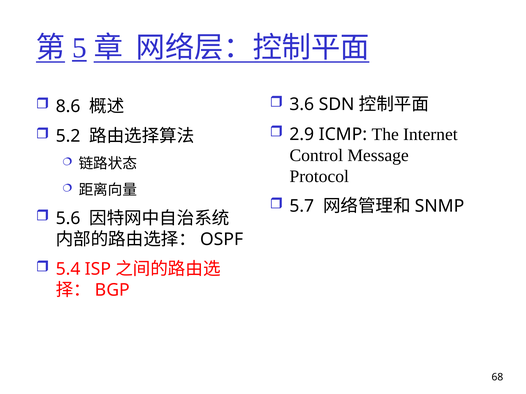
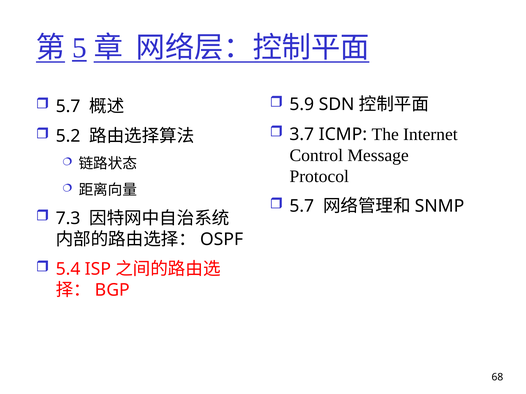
3.6: 3.6 -> 5.9
8.6 at (68, 106): 8.6 -> 5.7
2.9: 2.9 -> 3.7
5.6: 5.6 -> 7.3
